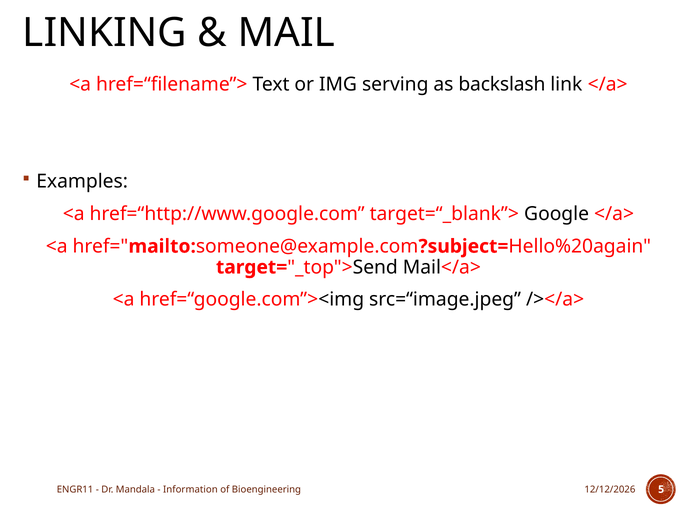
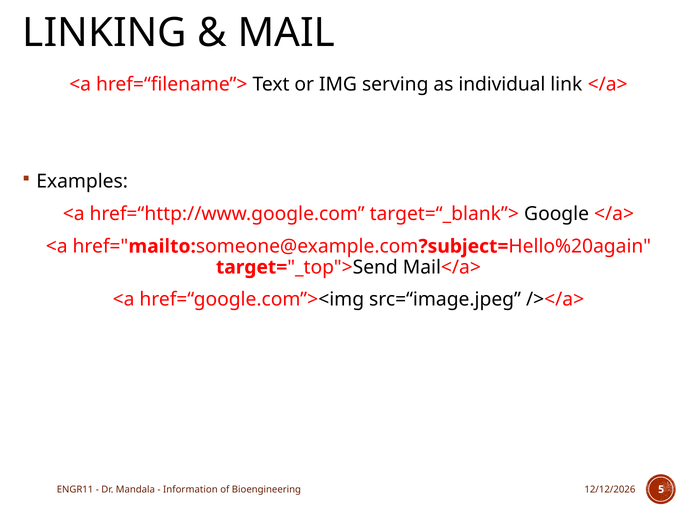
backslash: backslash -> individual
